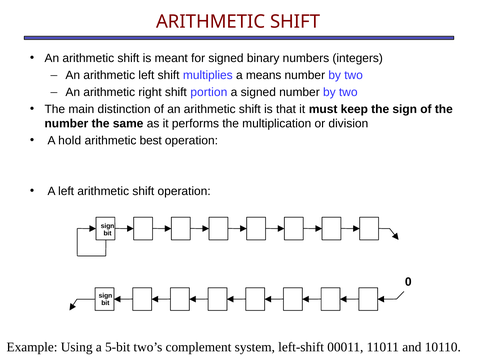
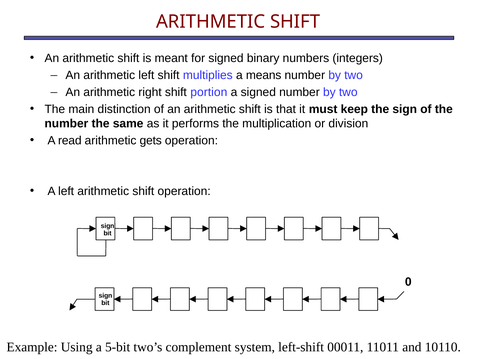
hold: hold -> read
best: best -> gets
